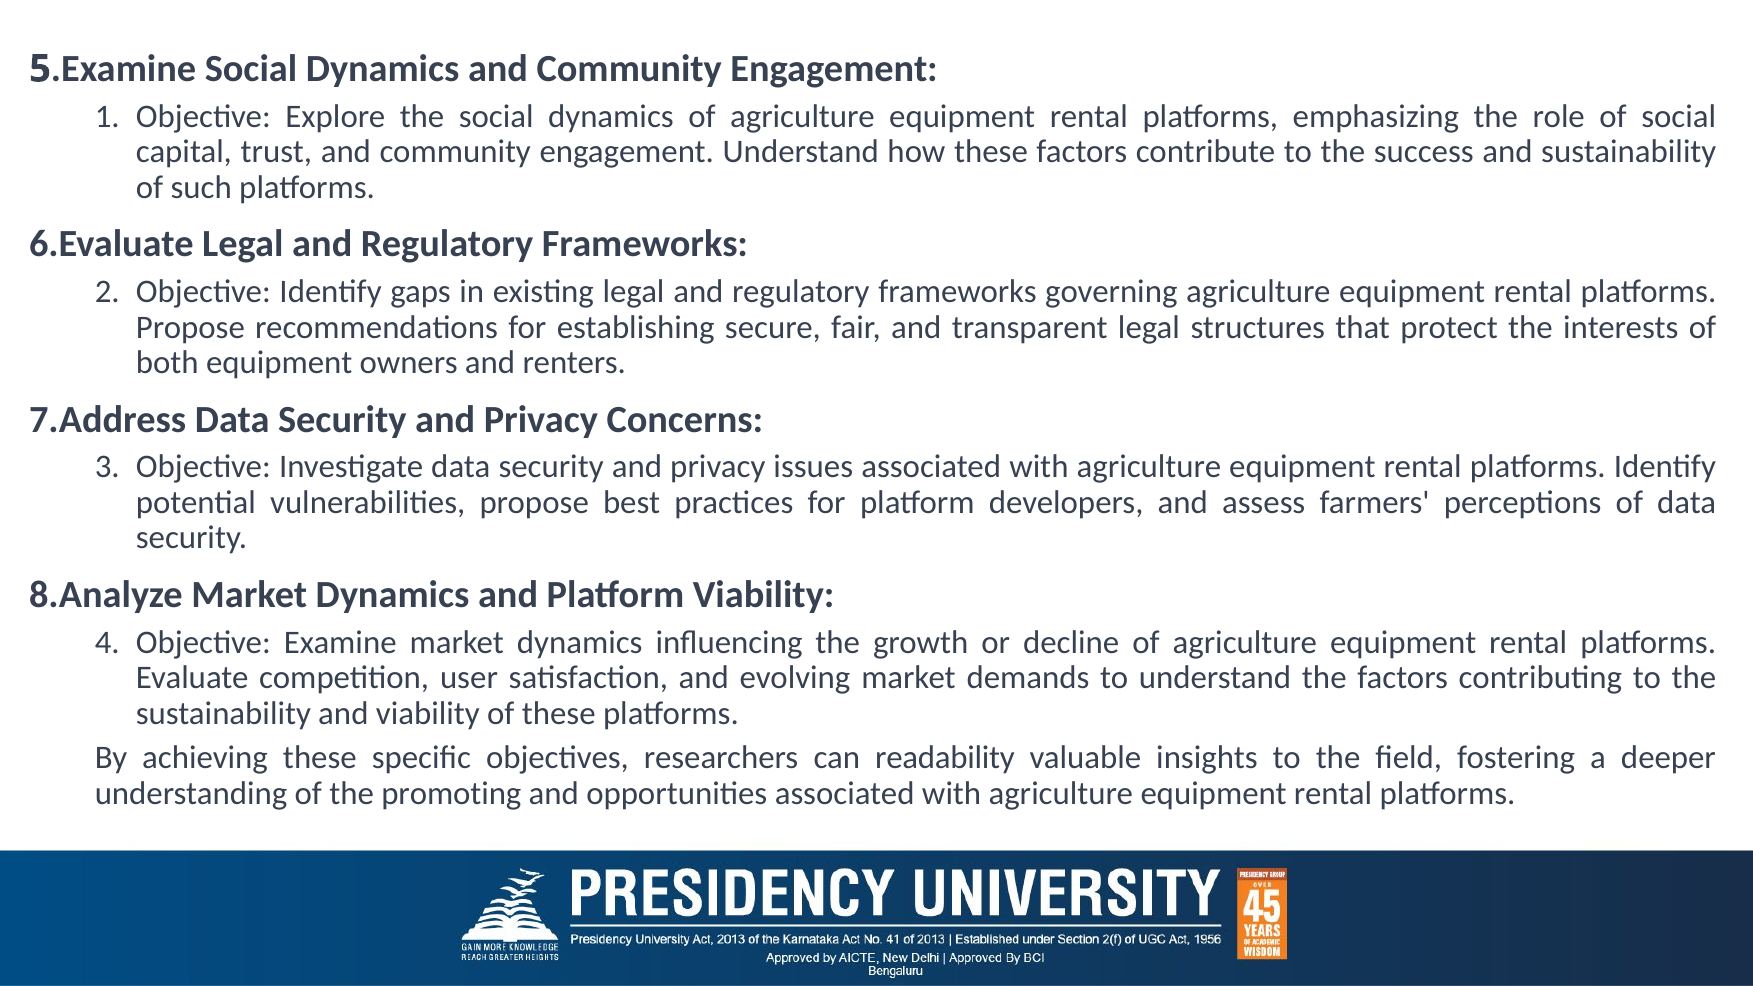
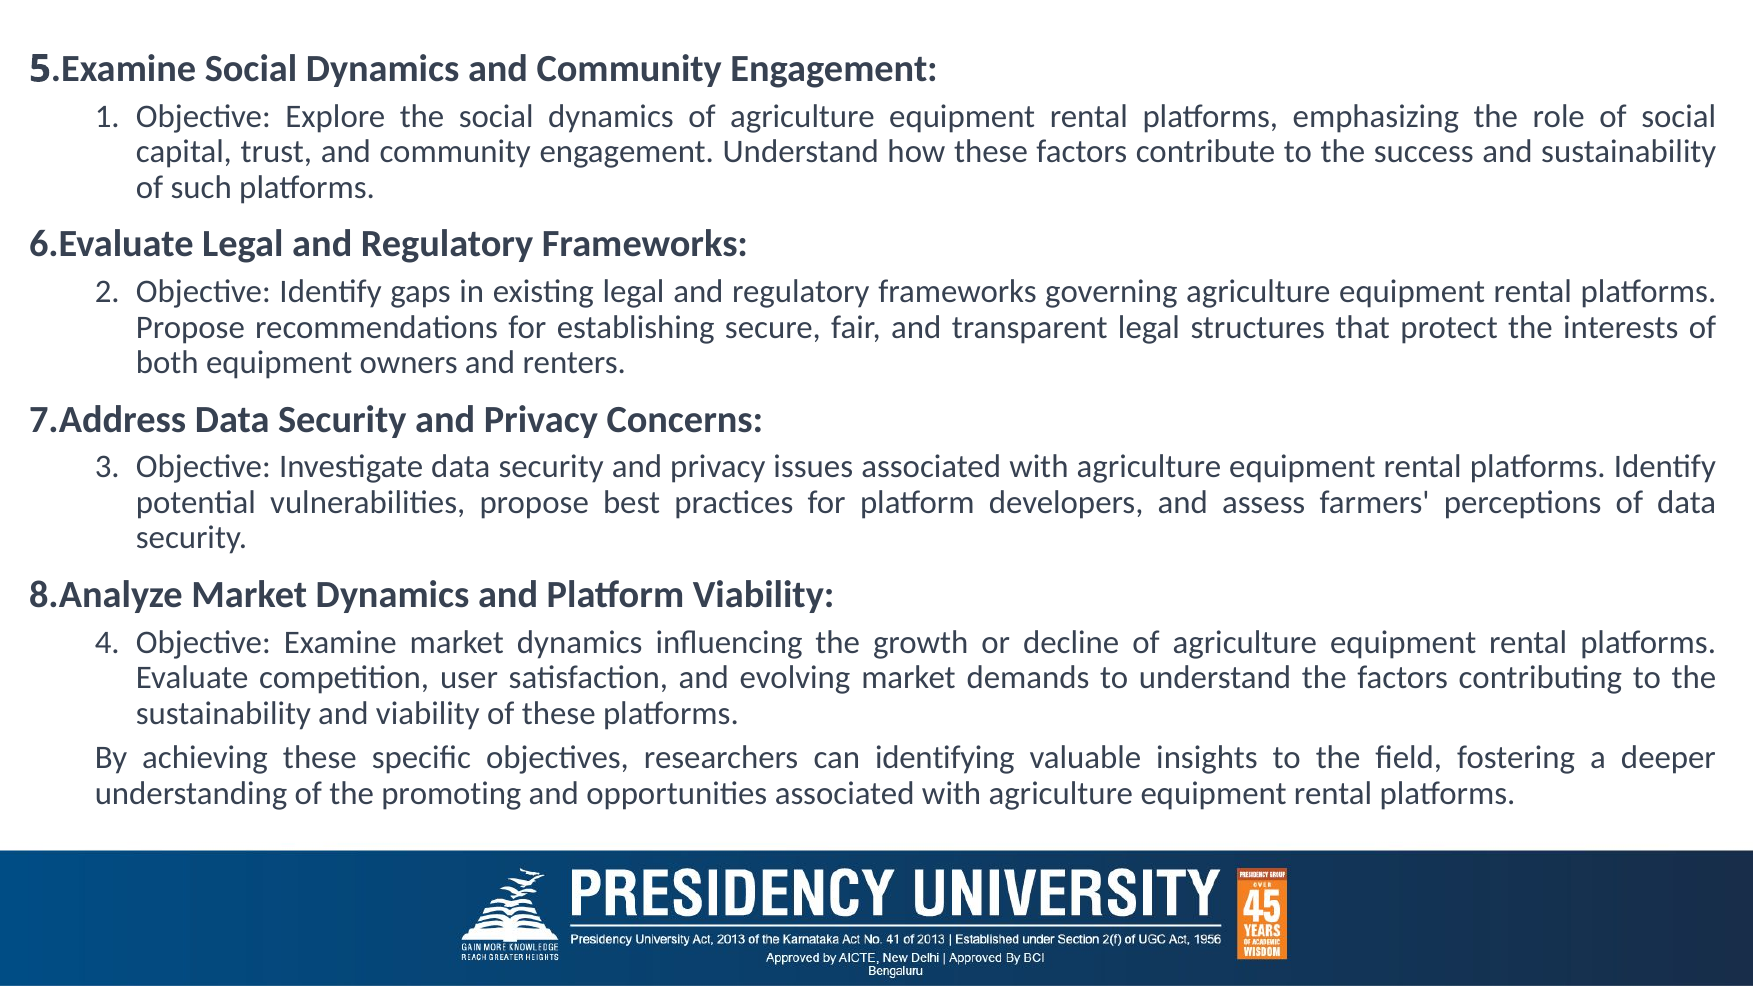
readability: readability -> identifying
